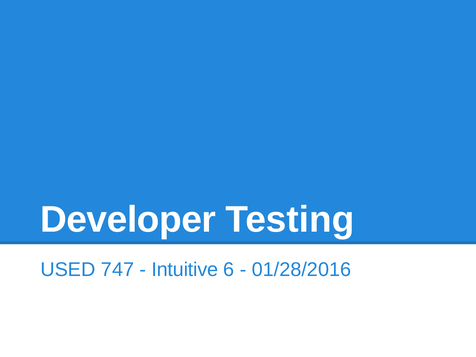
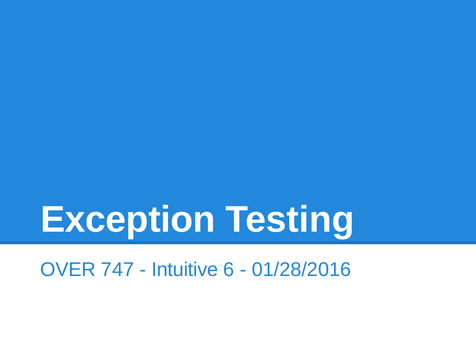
Developer: Developer -> Exception
USED: USED -> OVER
